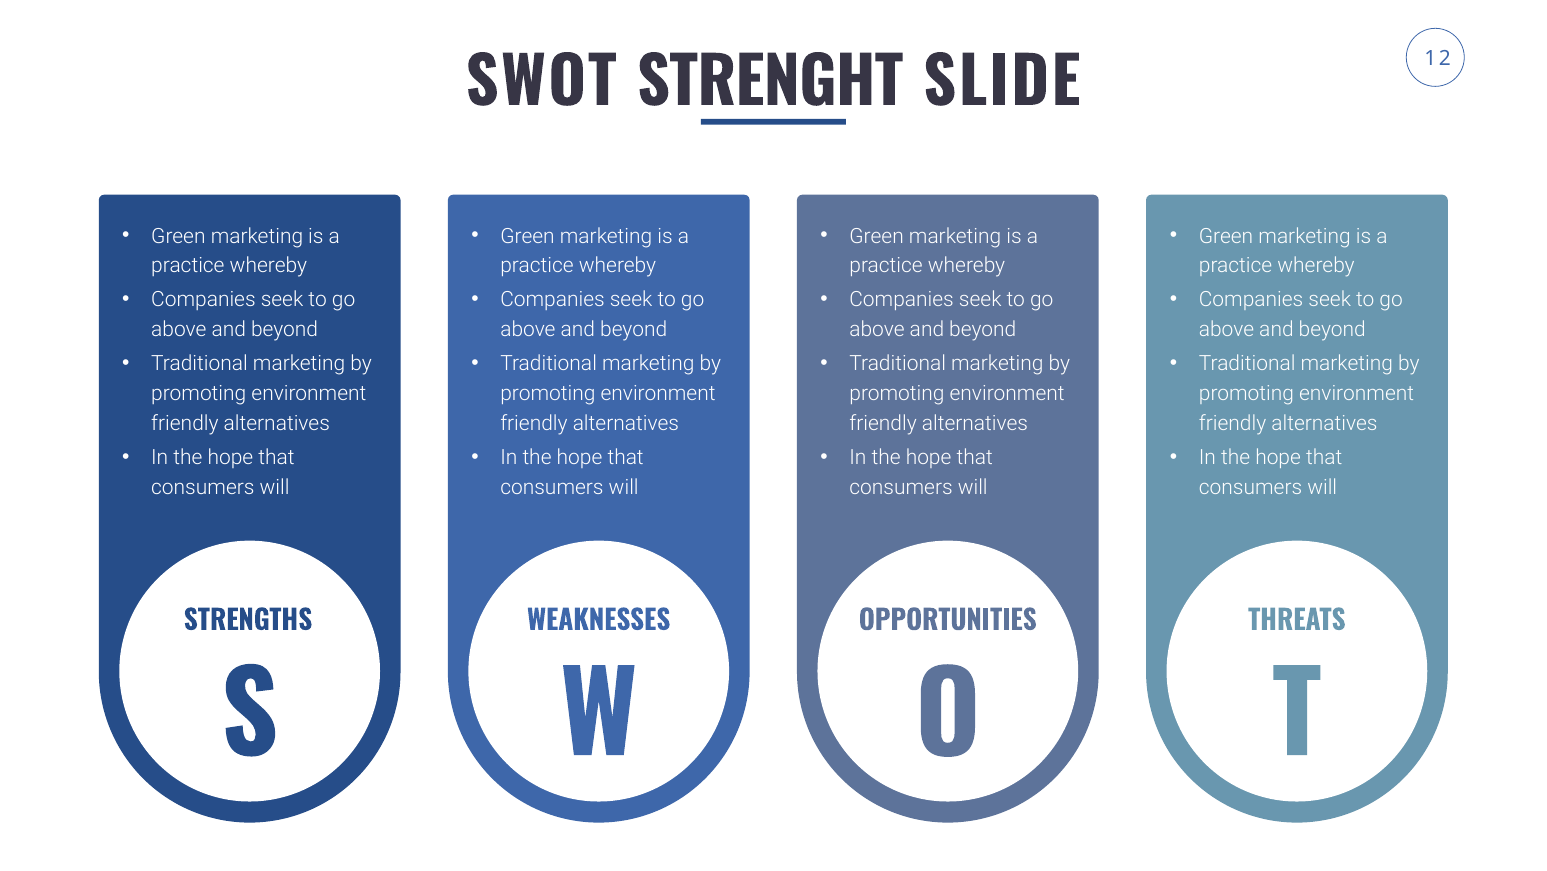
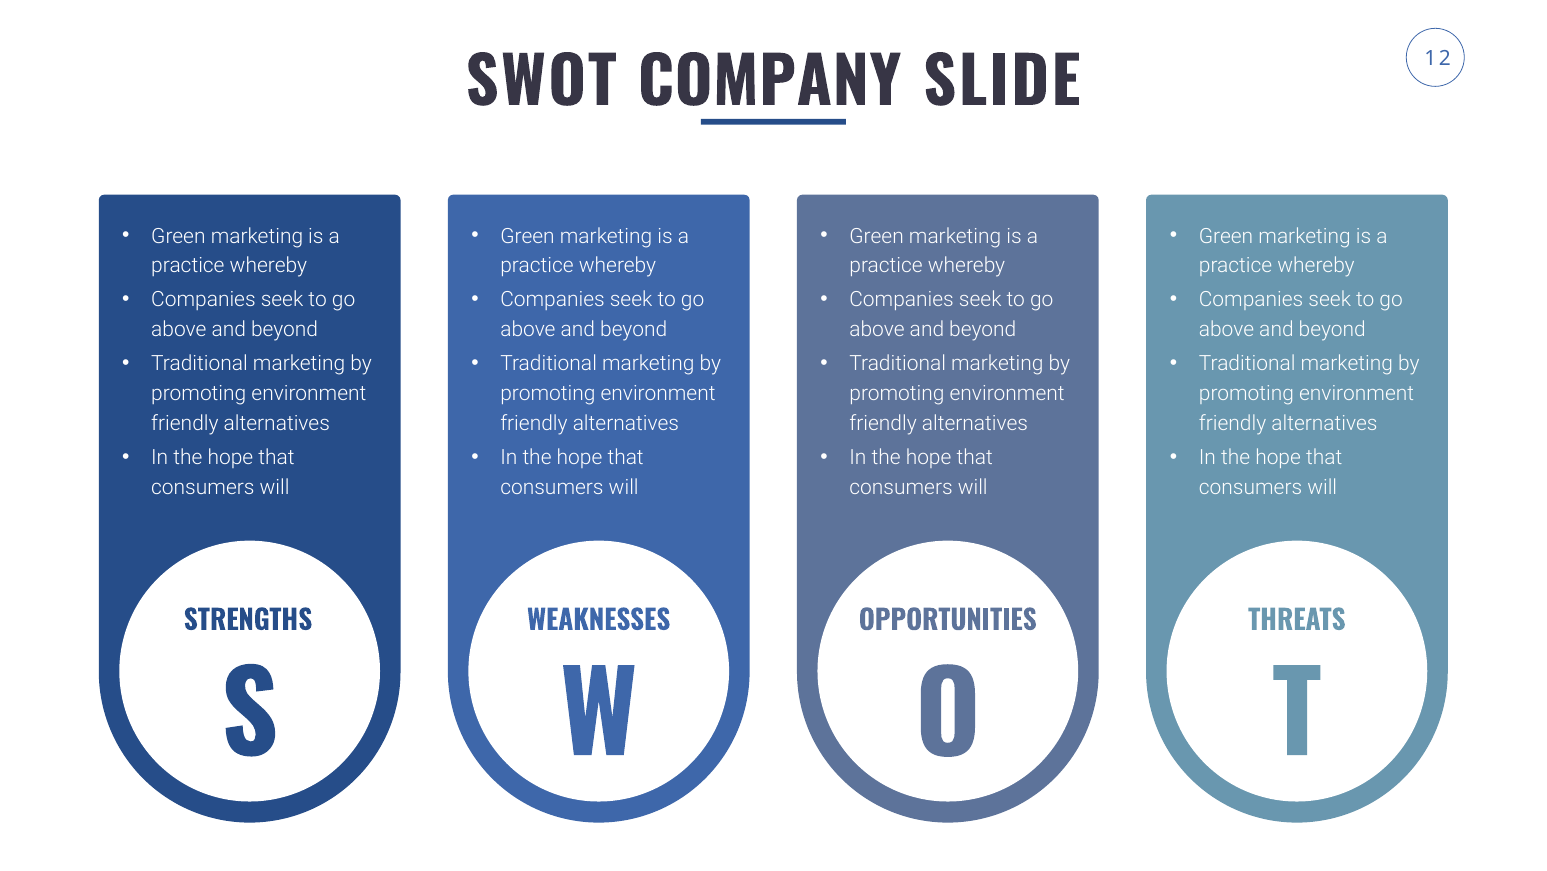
STRENGHT: STRENGHT -> COMPANY
